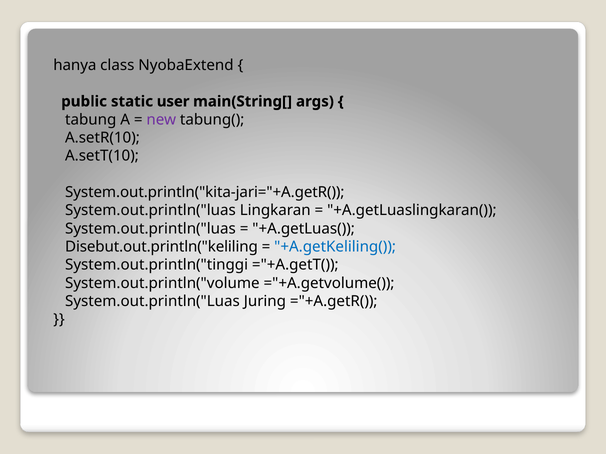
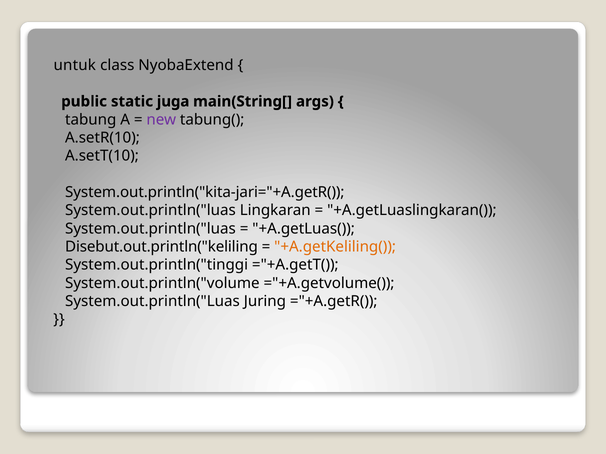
hanya: hanya -> untuk
user: user -> juga
+A.getKeliling( colour: blue -> orange
